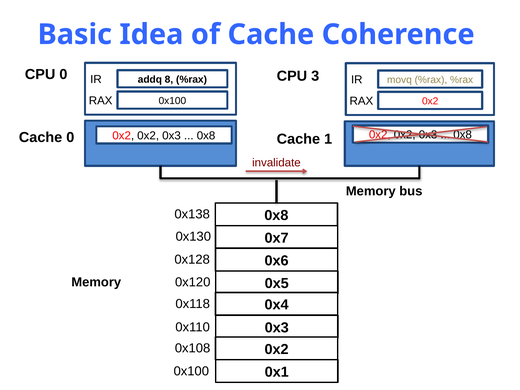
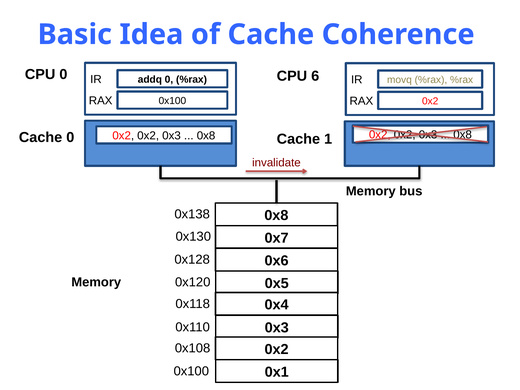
3: 3 -> 6
addq 8: 8 -> 0
